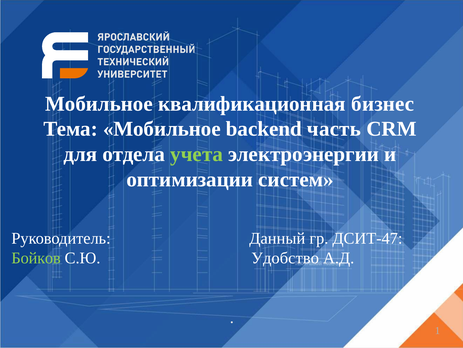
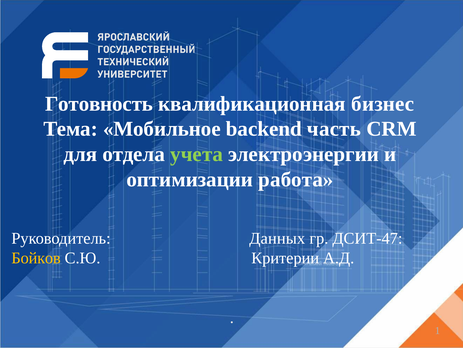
Мобильное at (99, 104): Мобильное -> Готовность
систем: систем -> работа
Данный: Данный -> Данных
Бойков colour: light green -> yellow
Удобство: Удобство -> Критерии
